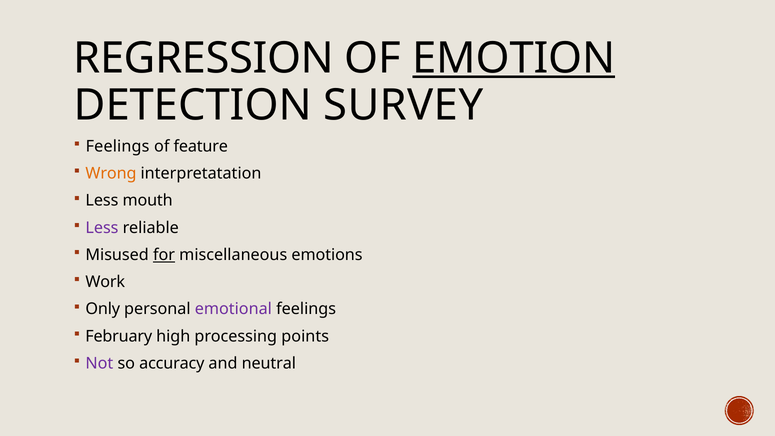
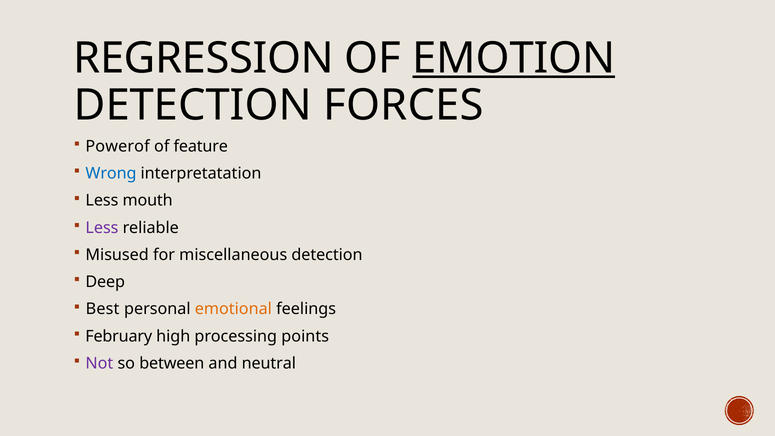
SURVEY: SURVEY -> FORCES
Feelings at (118, 146): Feelings -> Powerof
Wrong colour: orange -> blue
for underline: present -> none
miscellaneous emotions: emotions -> detection
Work: Work -> Deep
Only: Only -> Best
emotional colour: purple -> orange
accuracy: accuracy -> between
